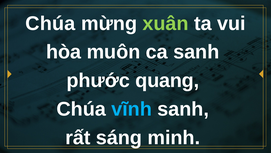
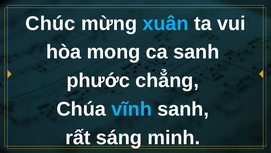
Chúa at (50, 23): Chúa -> Chúc
xuân colour: light green -> light blue
muôn: muôn -> mong
quang: quang -> chẳng
